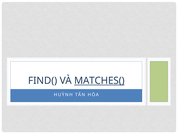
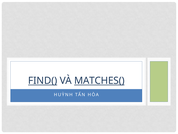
FIND( underline: none -> present
